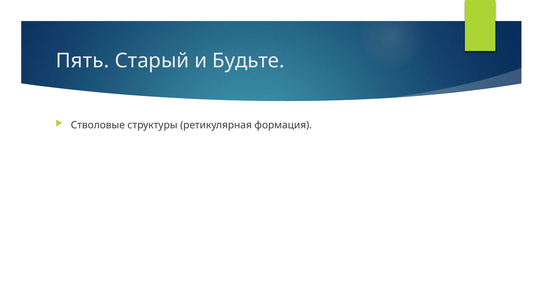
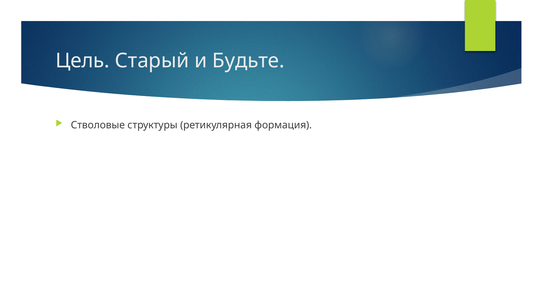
Пять: Пять -> Цель
